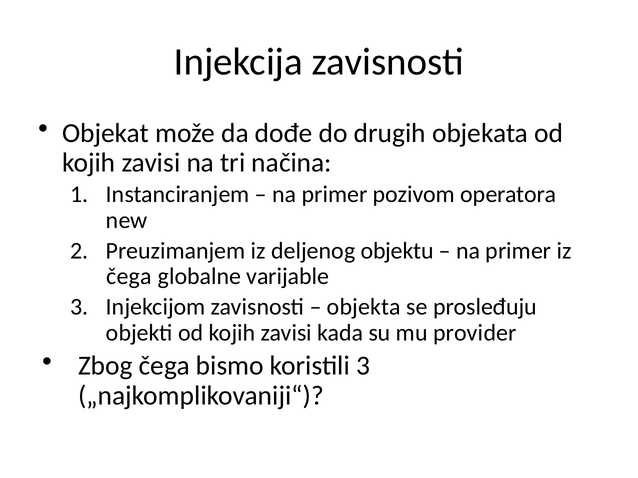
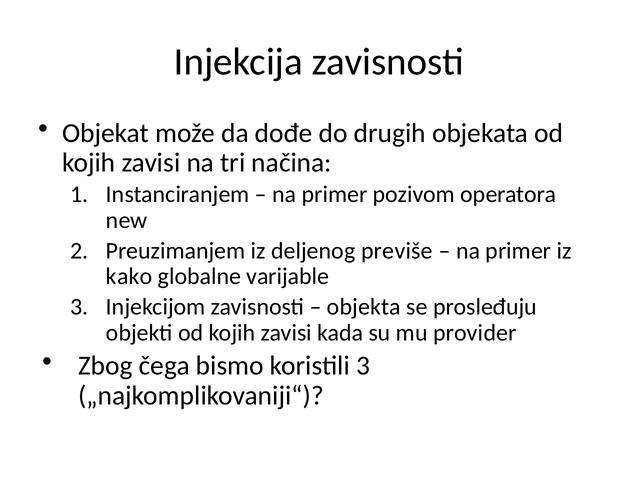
objektu: objektu -> previše
čega at (129, 277): čega -> kako
